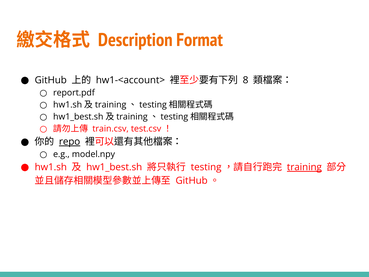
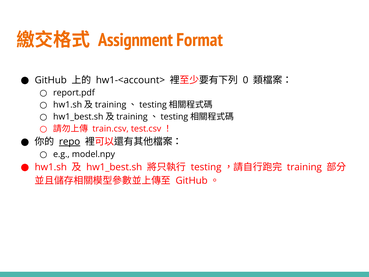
Description: Description -> Assignment
8: 8 -> 0
training underline: present -> none
